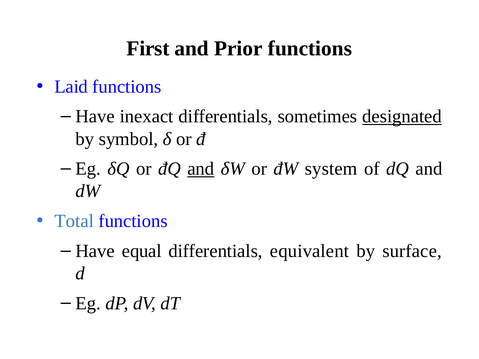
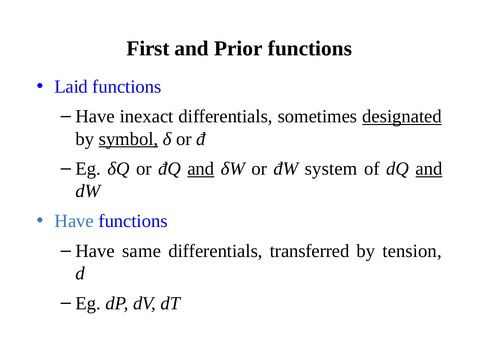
symbol underline: none -> present
and at (429, 169) underline: none -> present
Total at (74, 221): Total -> Have
equal: equal -> same
equivalent: equivalent -> transferred
surface: surface -> tension
